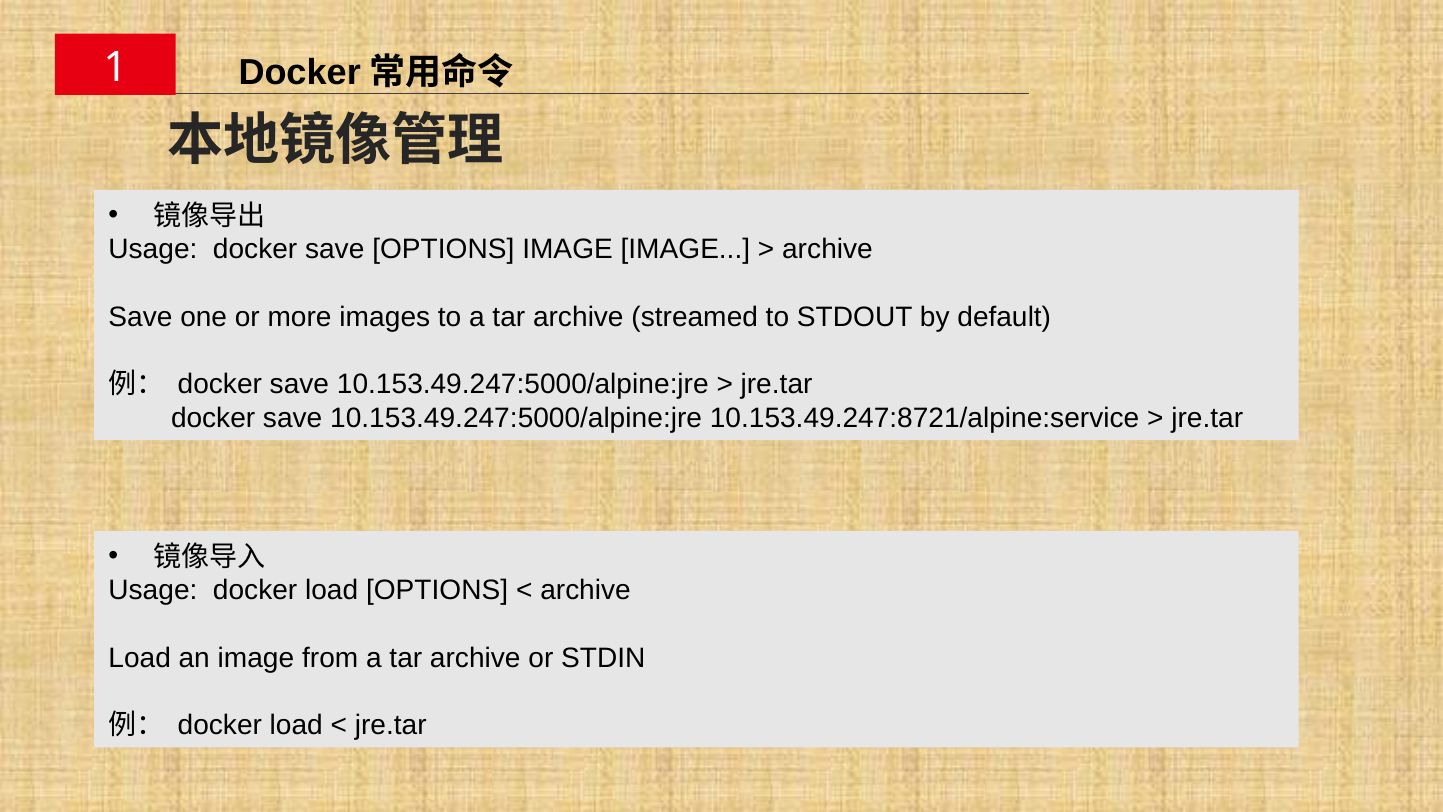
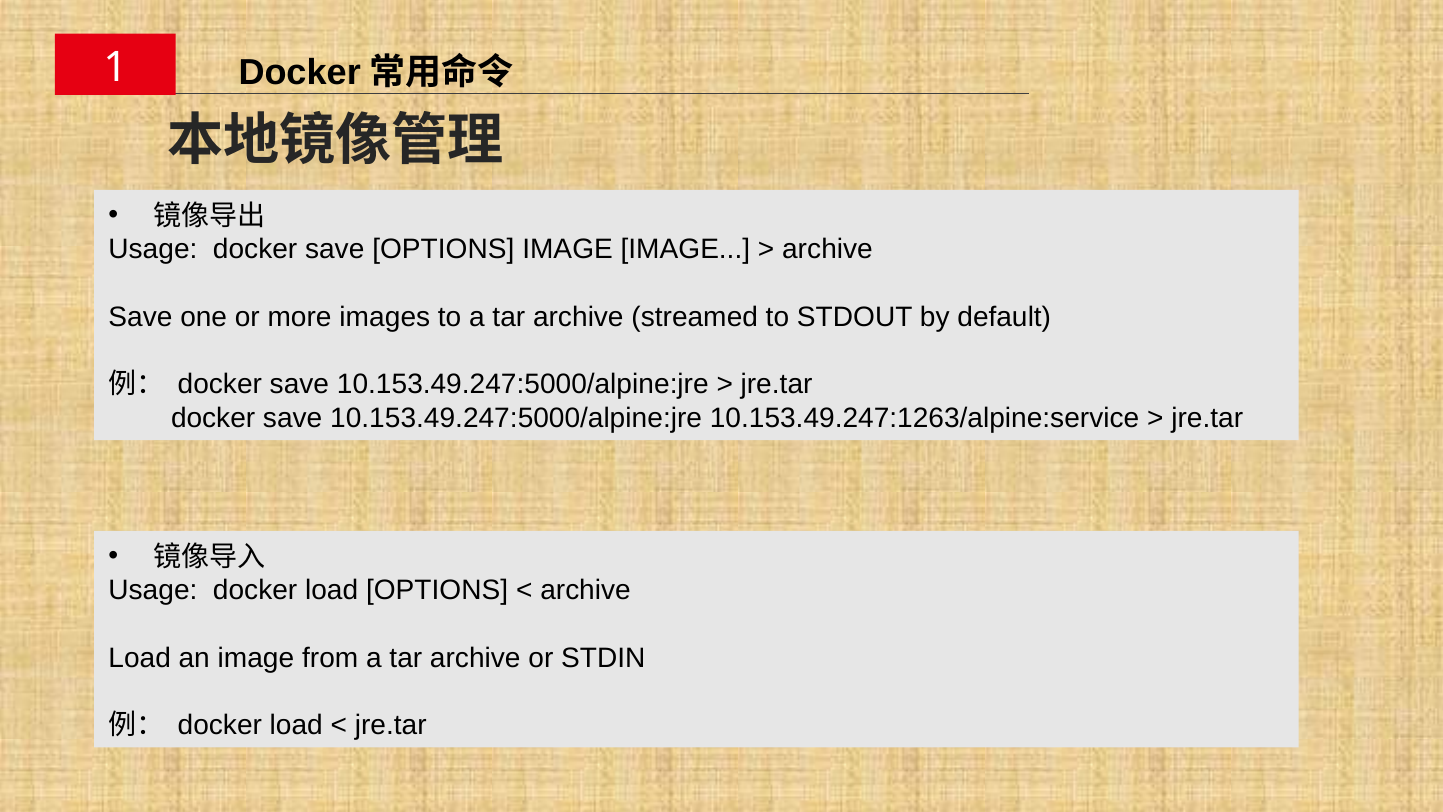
10.153.49.247:8721/alpine:service: 10.153.49.247:8721/alpine:service -> 10.153.49.247:1263/alpine:service
